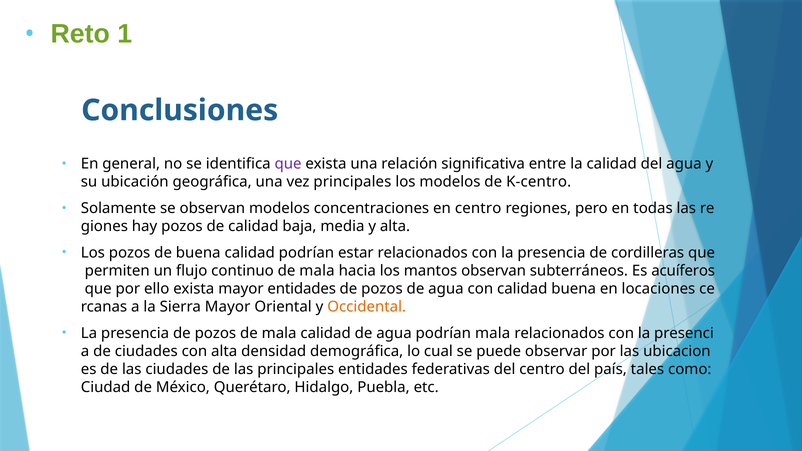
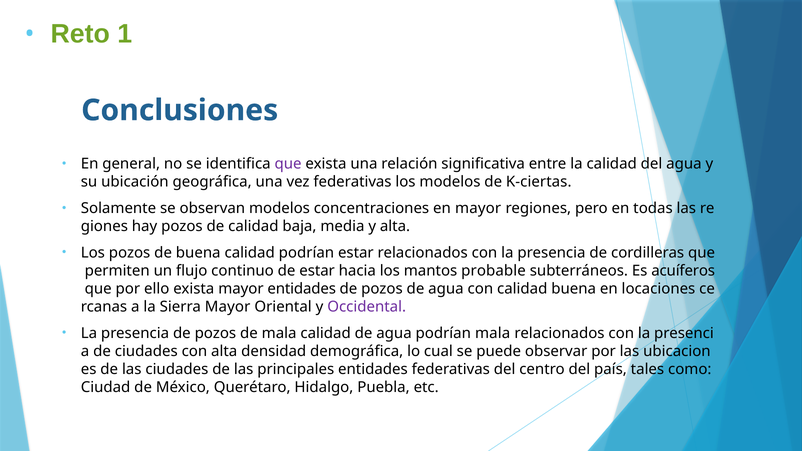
vez principales: principales -> federativas
K-centro: K-centro -> K-ciertas
en centro: centro -> mayor
continuo de mala: mala -> estar
mantos observan: observan -> probable
Occidental colour: orange -> purple
